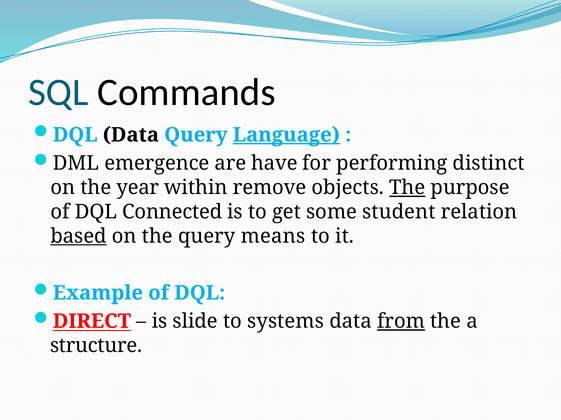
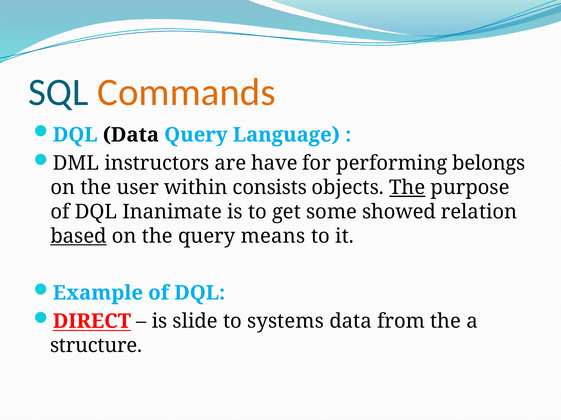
Commands colour: black -> orange
Language underline: present -> none
emergence: emergence -> instructors
distinct: distinct -> belongs
year: year -> user
remove: remove -> consists
Connected: Connected -> Inanimate
student: student -> showed
from underline: present -> none
